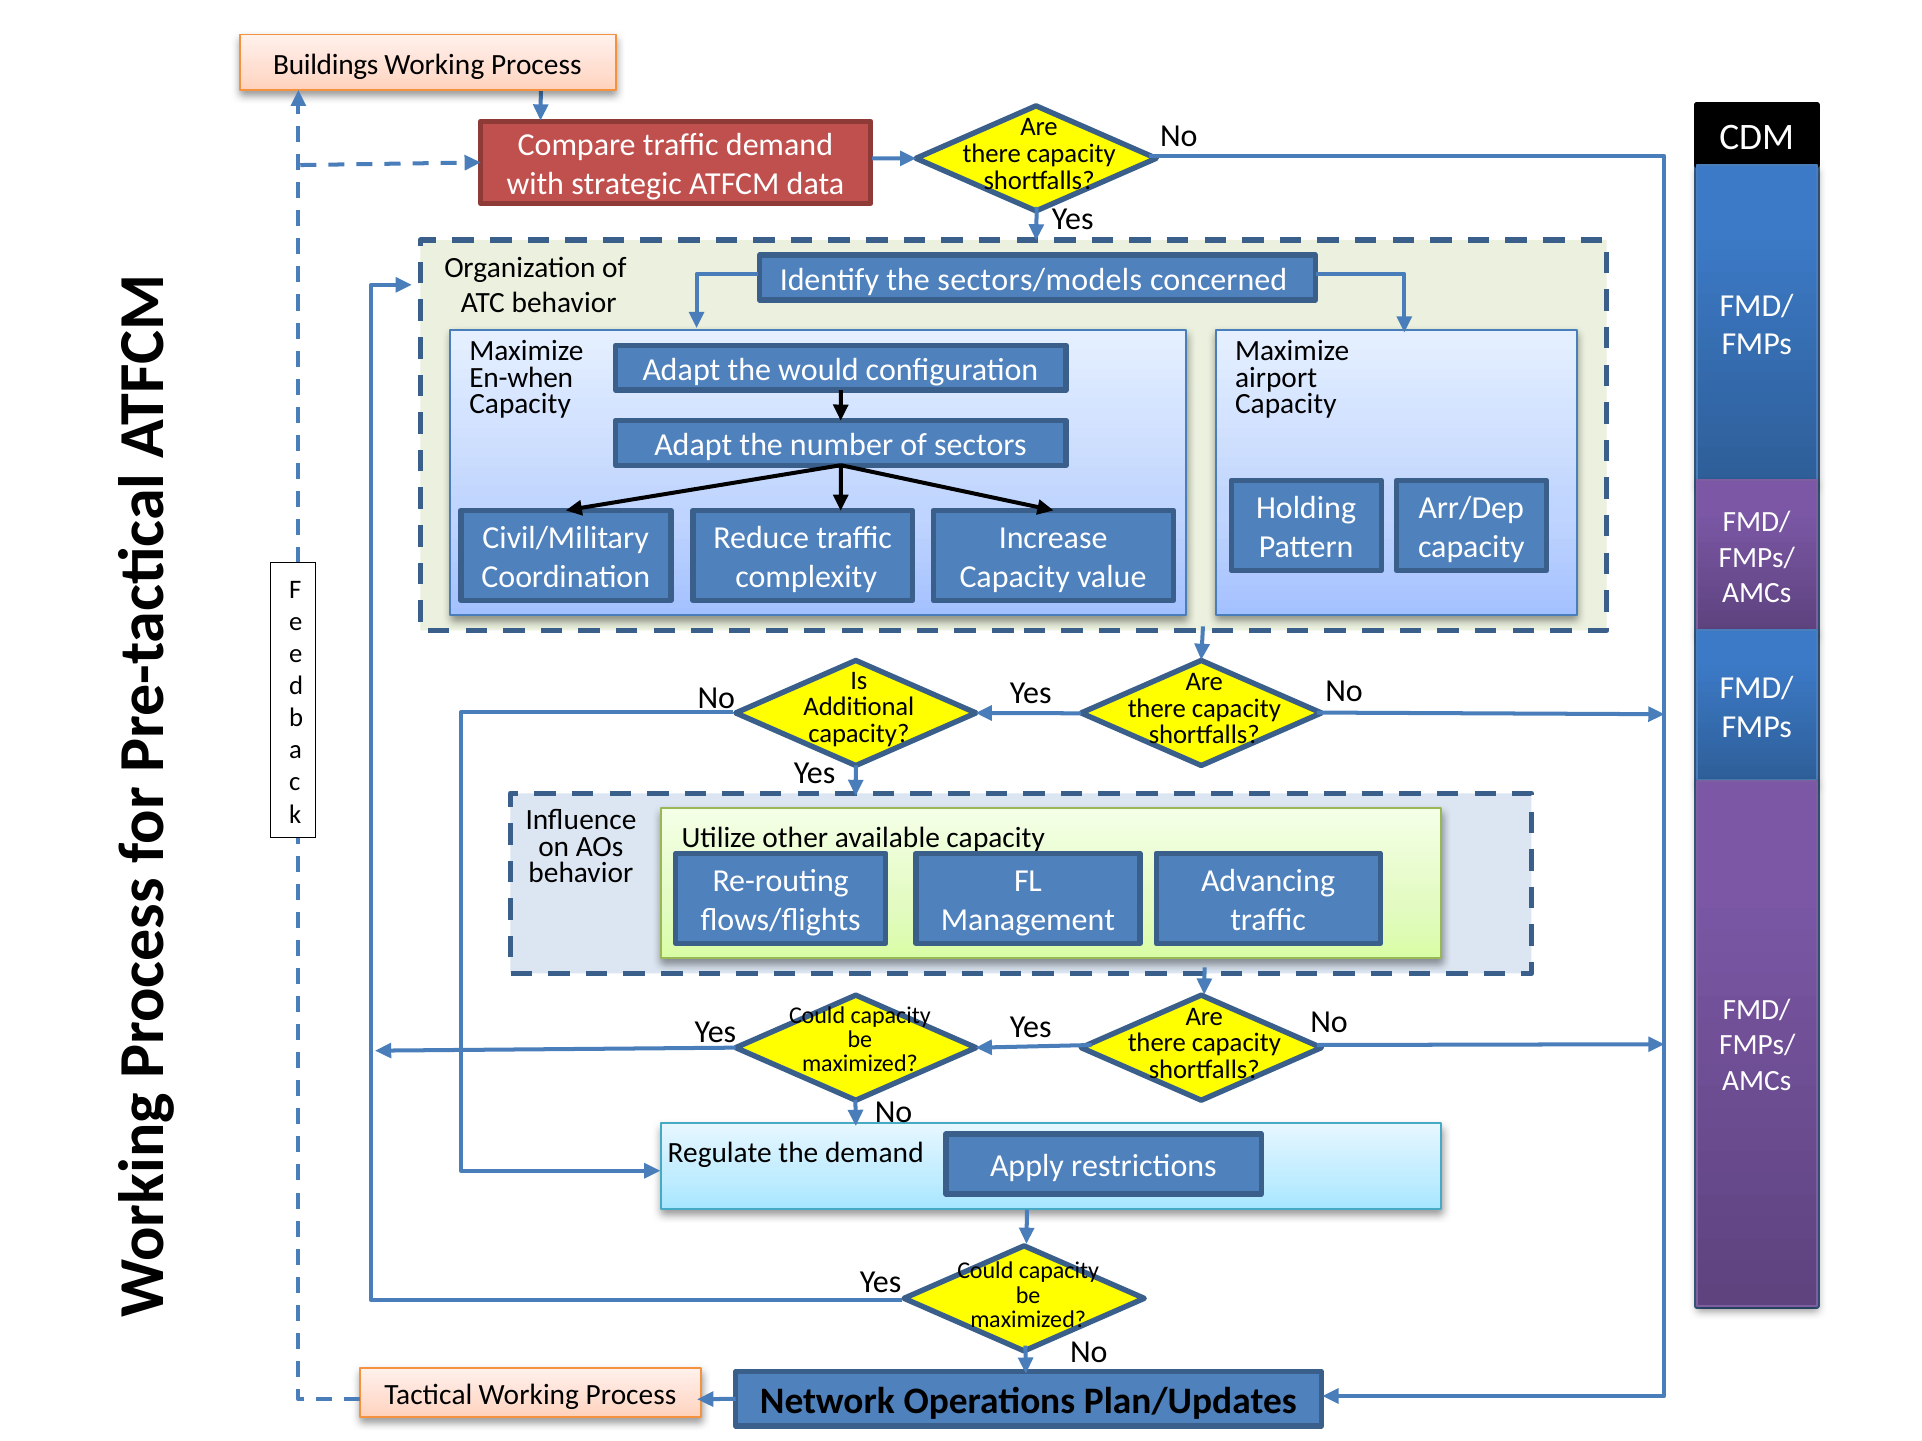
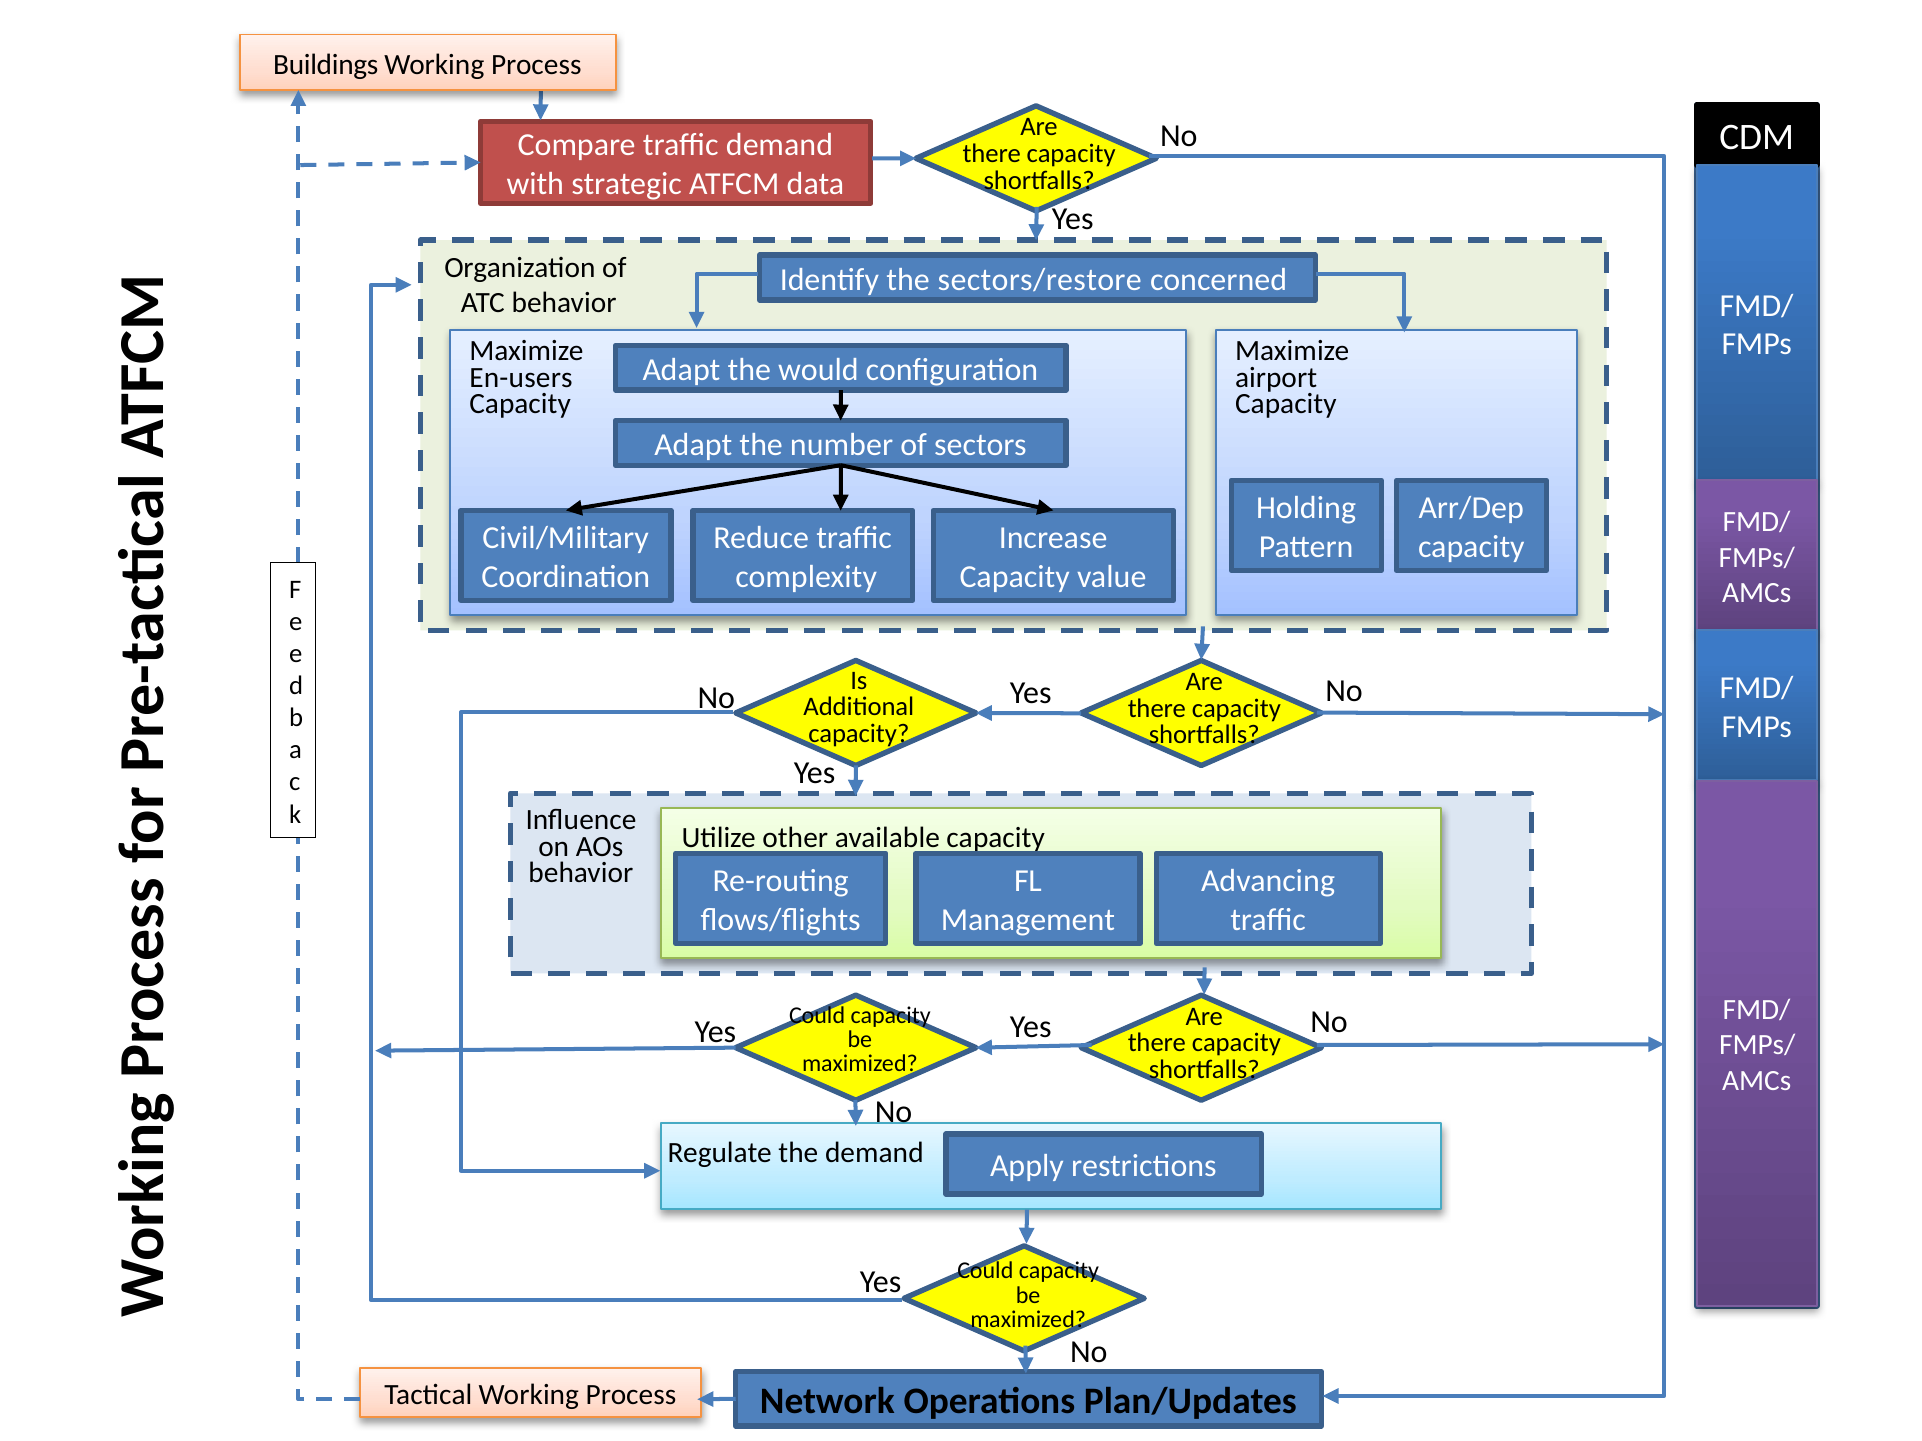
sectors/models: sectors/models -> sectors/restore
En-when: En-when -> En-users
